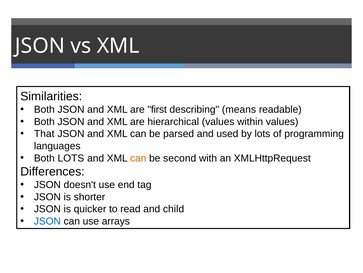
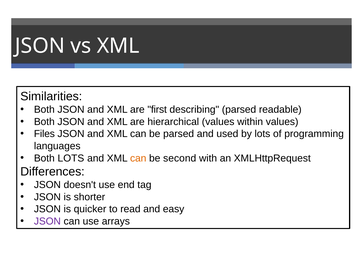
describing means: means -> parsed
That: That -> Files
child: child -> easy
JSON at (47, 221) colour: blue -> purple
